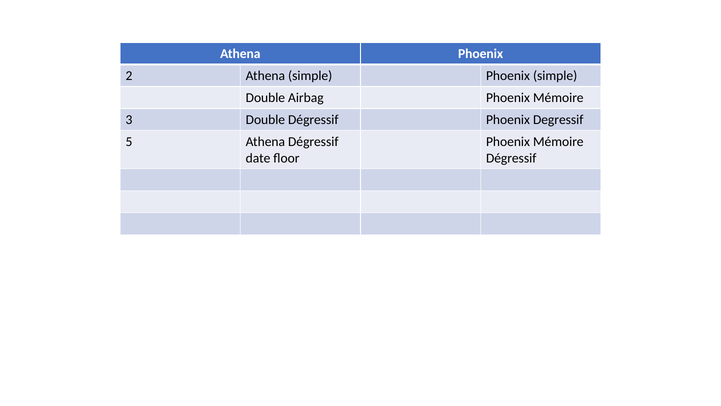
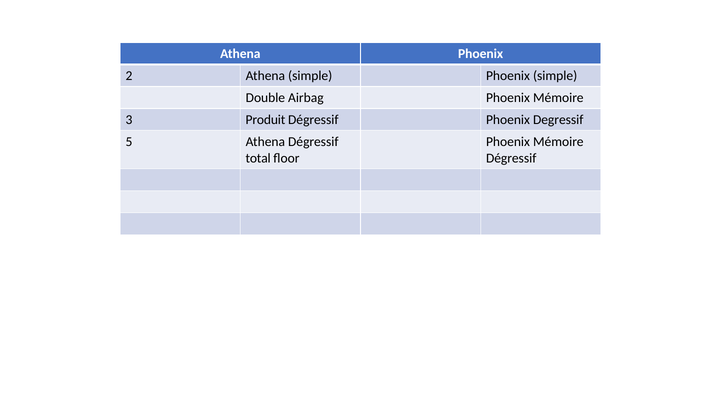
3 Double: Double -> Produit
date: date -> total
